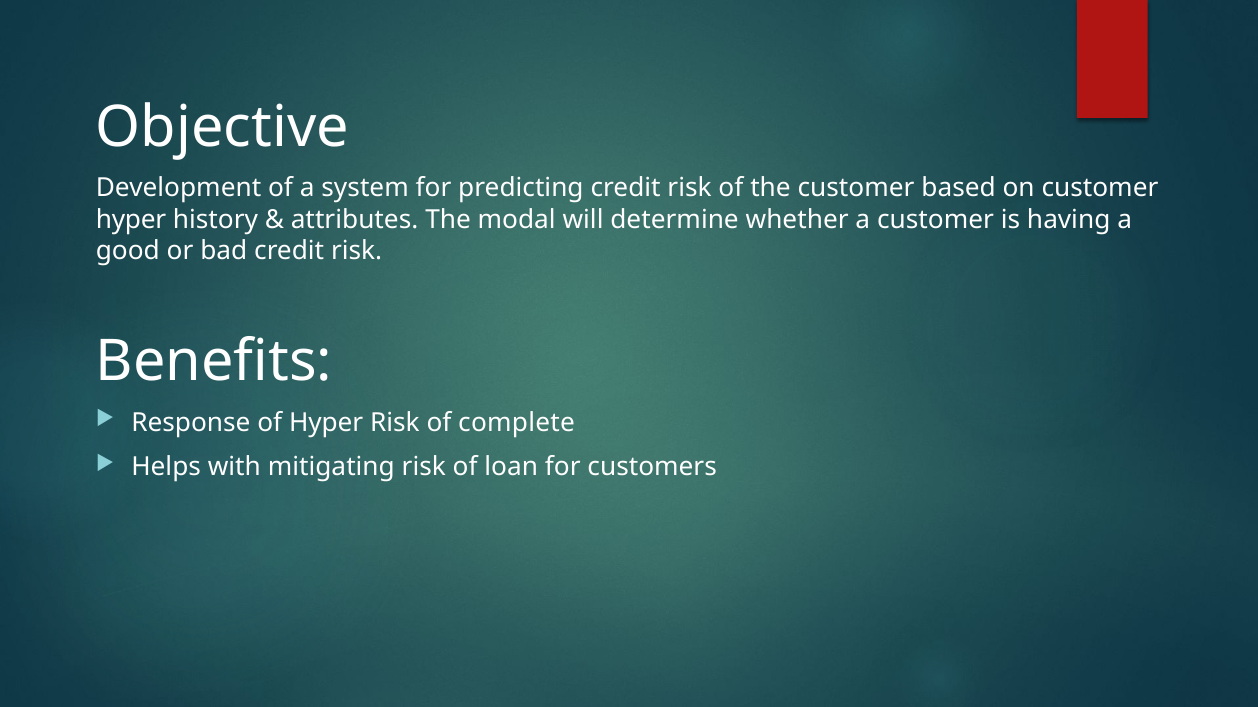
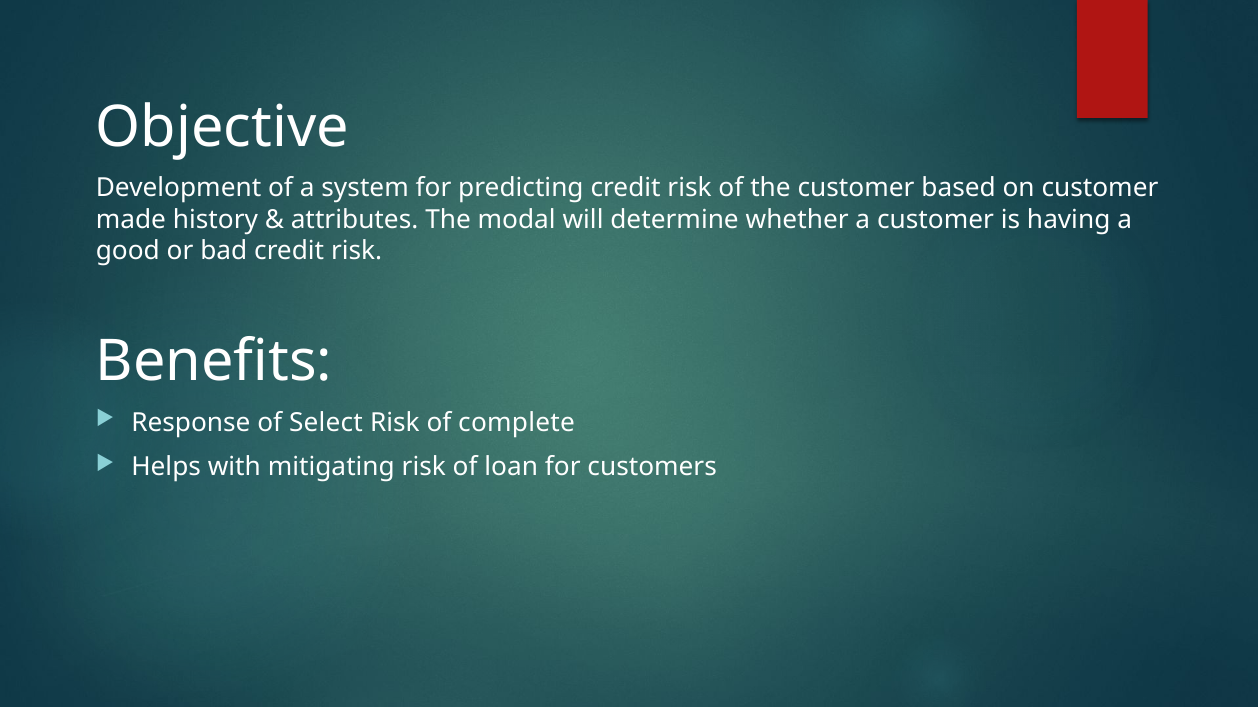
hyper at (131, 220): hyper -> made
of Hyper: Hyper -> Select
